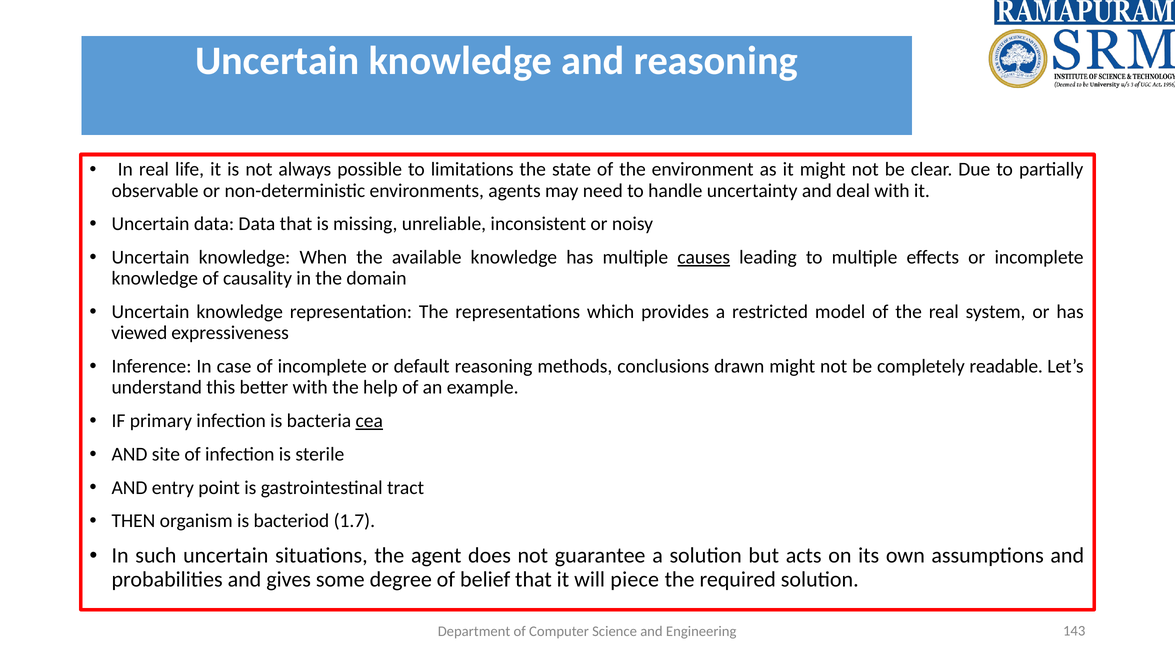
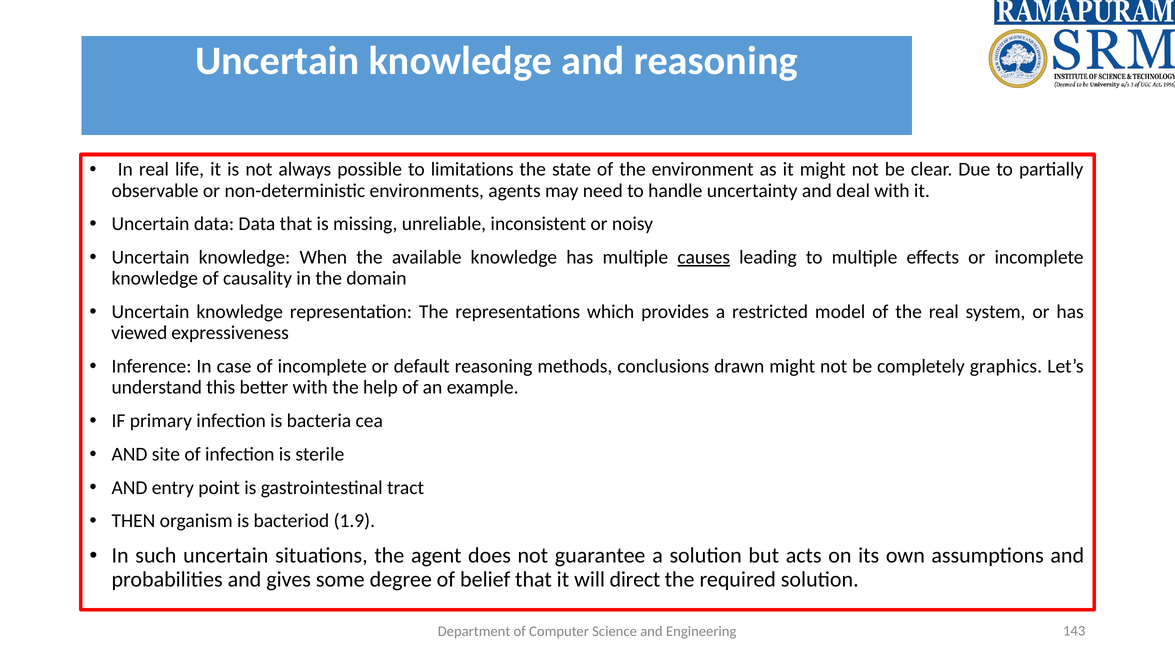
readable: readable -> graphics
cea underline: present -> none
1.7: 1.7 -> 1.9
piece: piece -> direct
